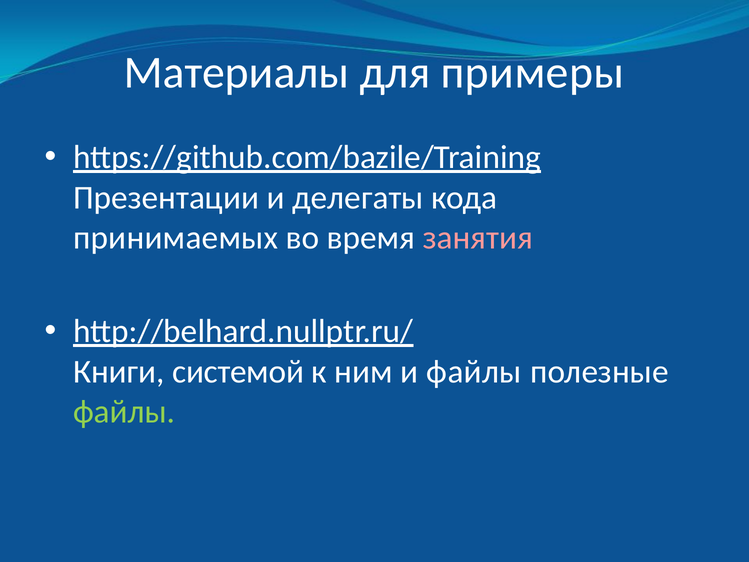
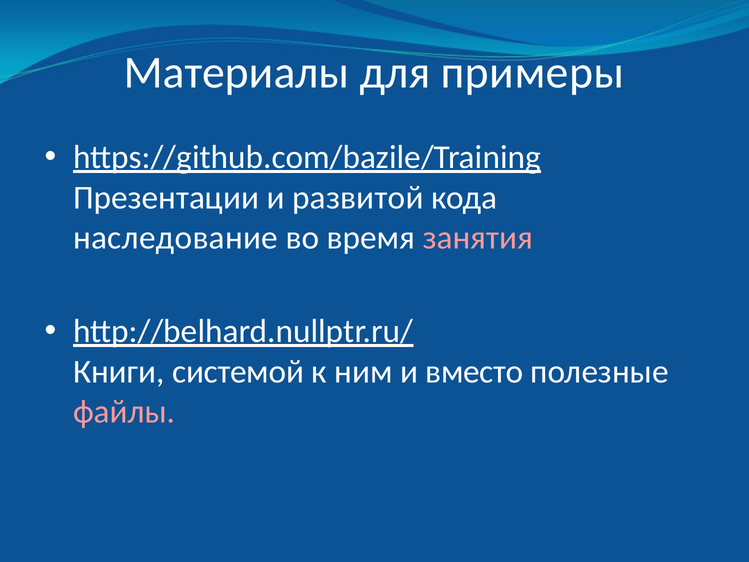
делегаты: делегаты -> развитой
принимаемых: принимаемых -> наследование
и файлы: файлы -> вместо
файлы at (124, 412) colour: light green -> pink
